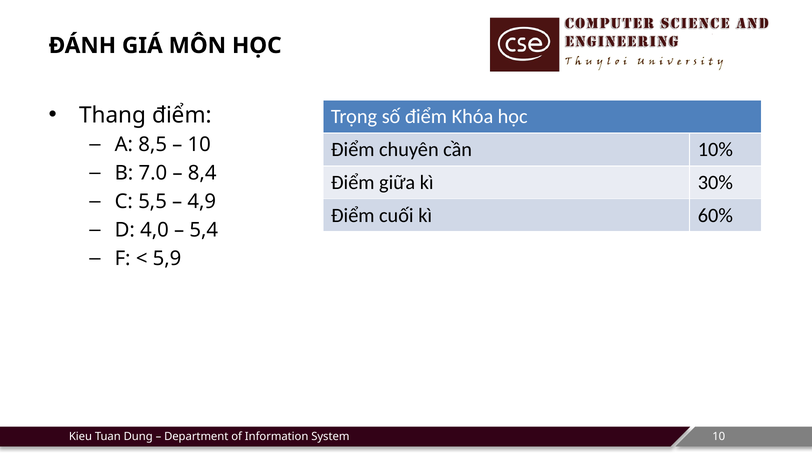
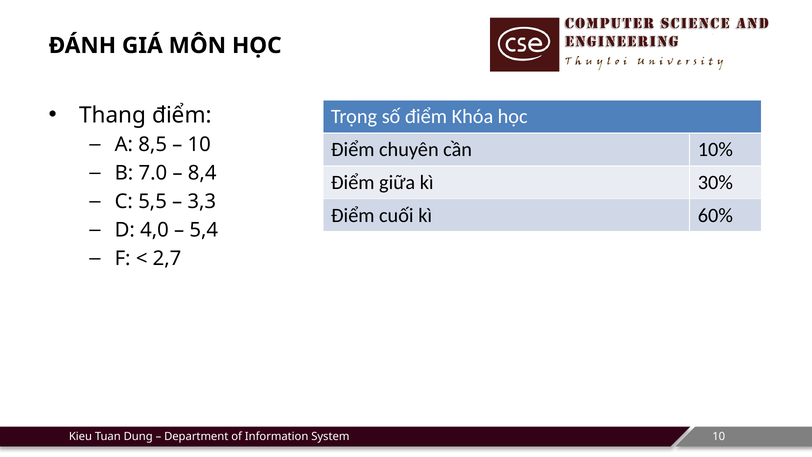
4,9: 4,9 -> 3,3
5,9: 5,9 -> 2,7
